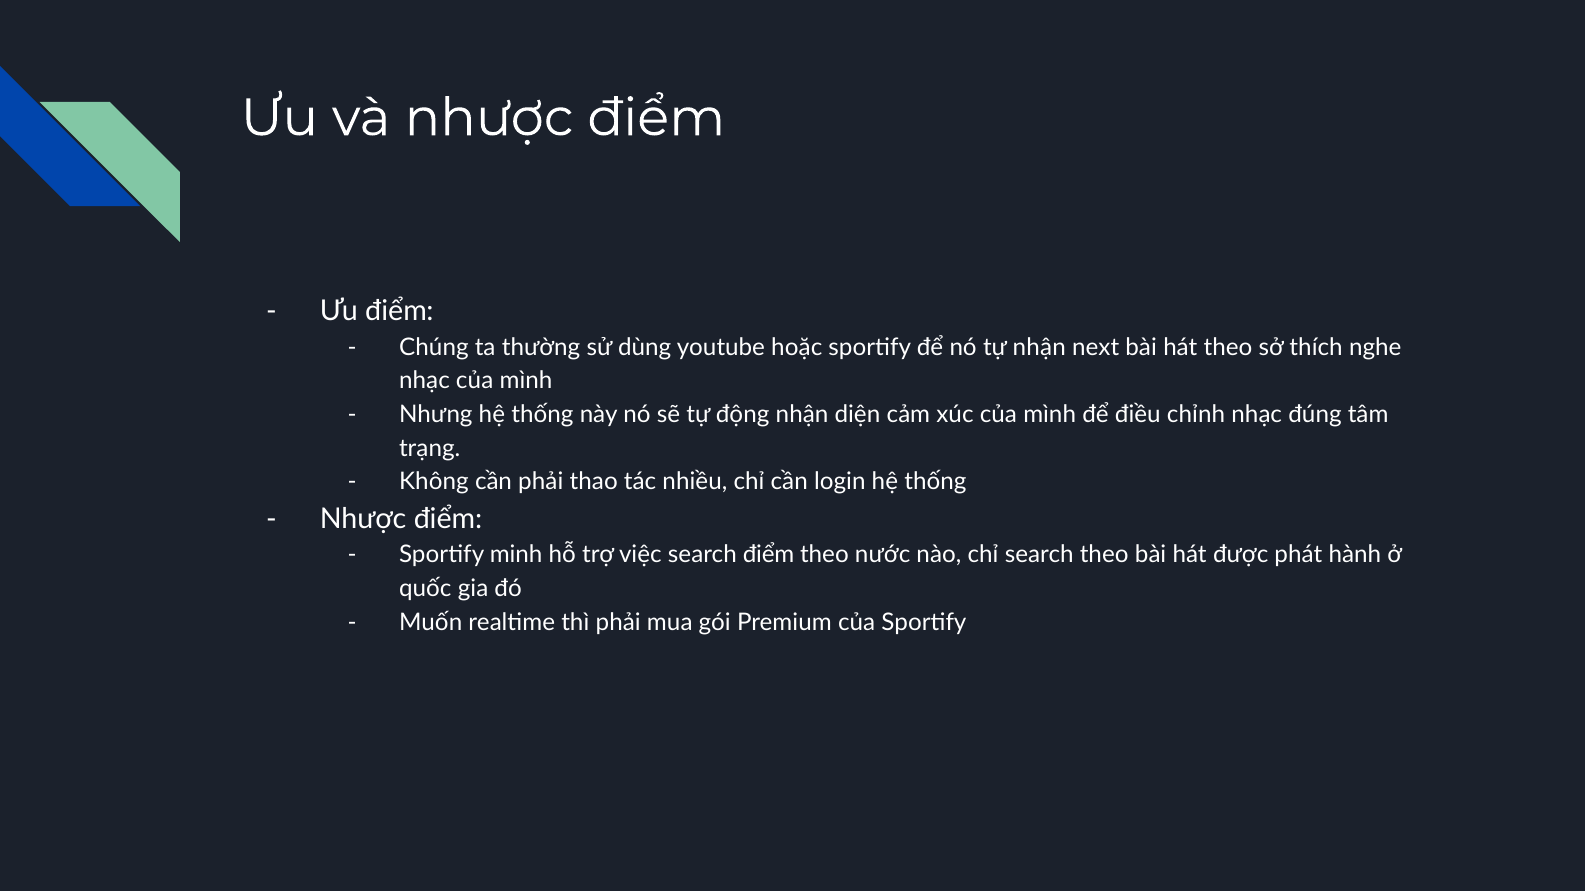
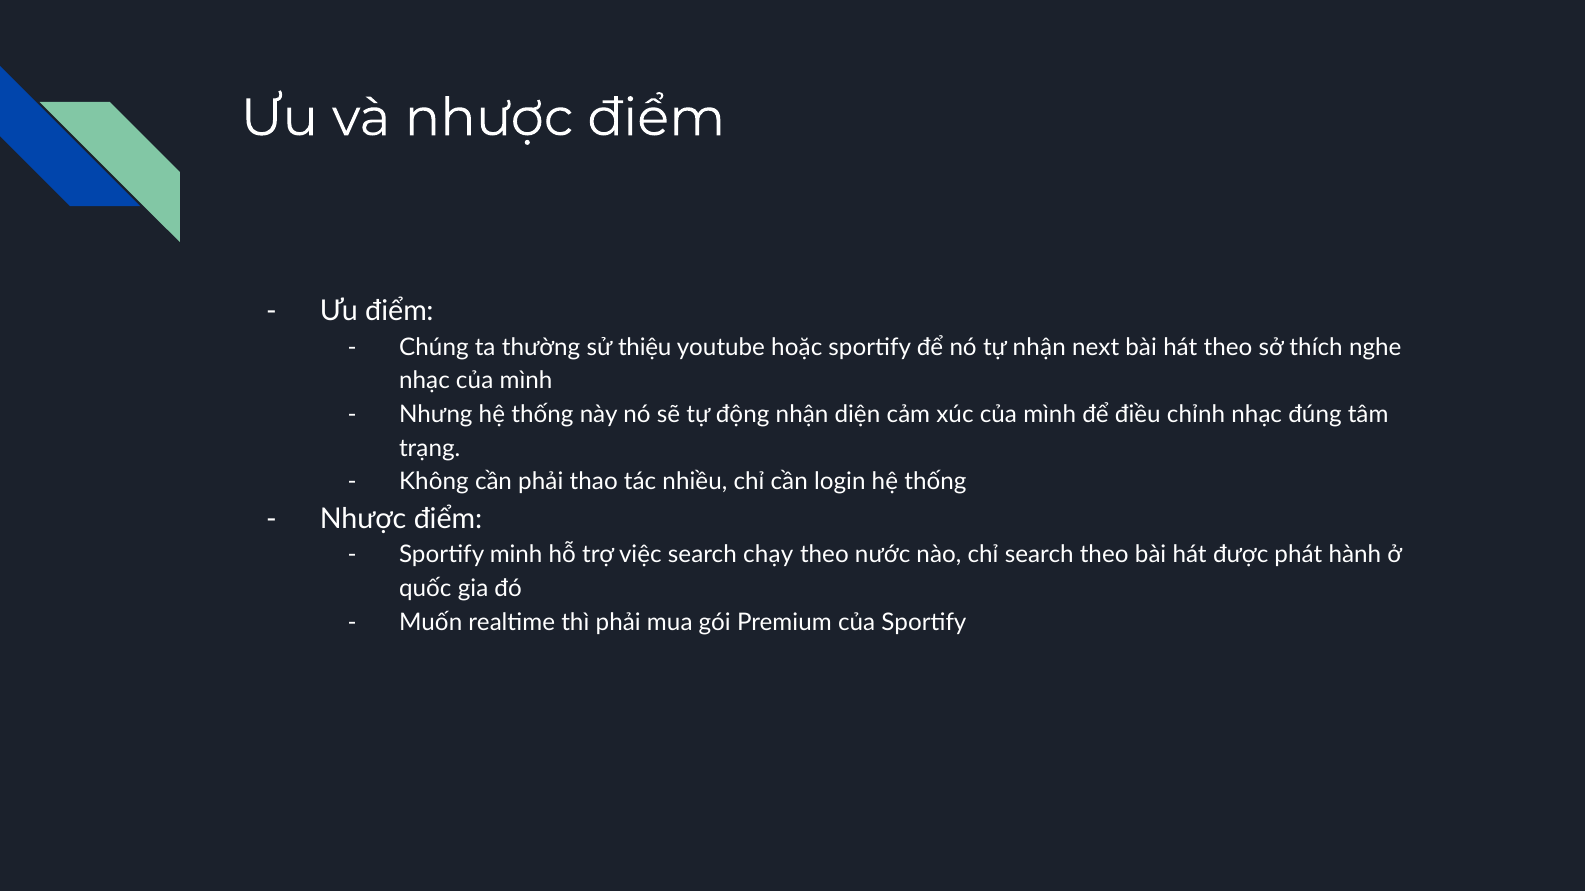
dùng: dùng -> thiệu
search điểm: điểm -> chạy
